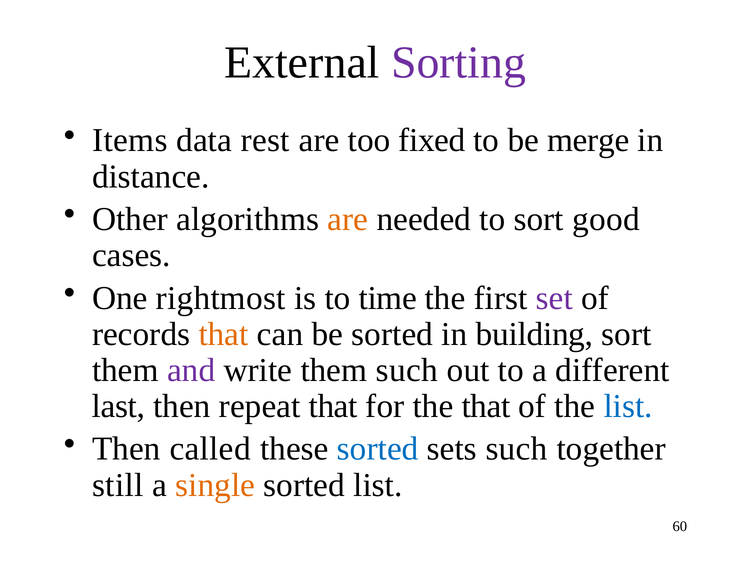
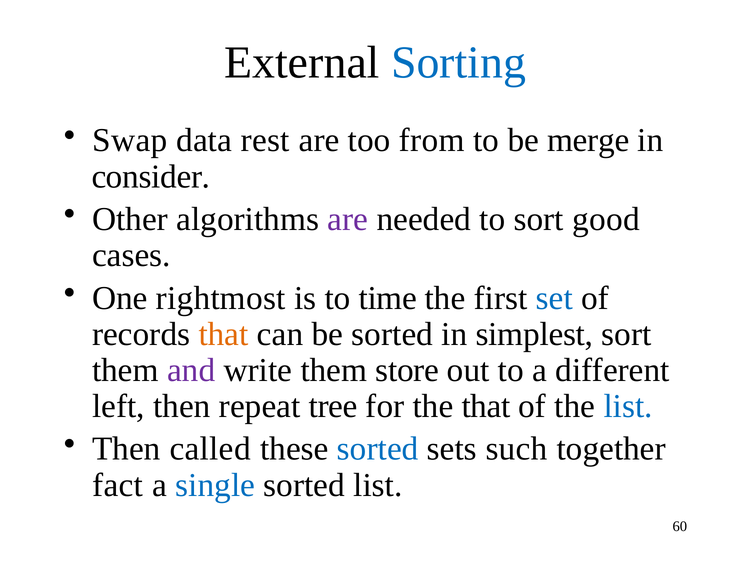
Sorting colour: purple -> blue
Items: Items -> Swap
fixed: fixed -> from
distance: distance -> consider
are at (348, 219) colour: orange -> purple
set colour: purple -> blue
building: building -> simplest
them such: such -> store
last: last -> left
repeat that: that -> tree
still: still -> fact
single colour: orange -> blue
